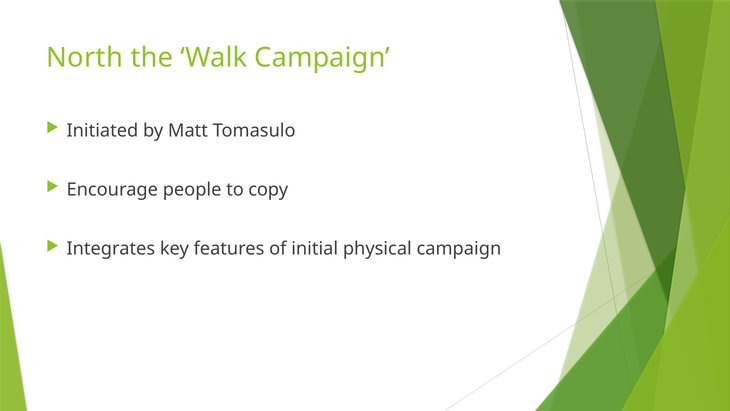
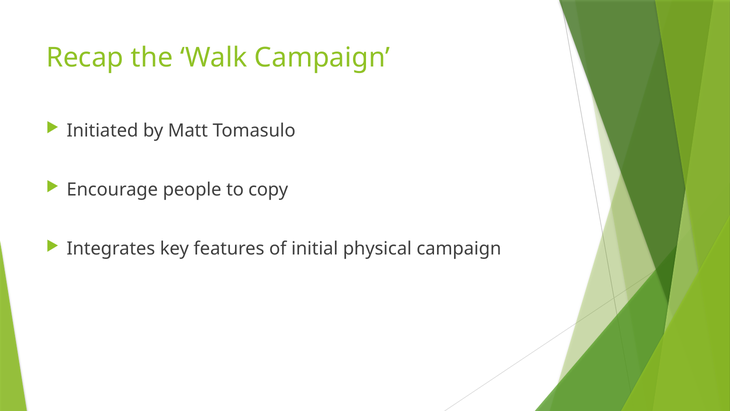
North: North -> Recap
